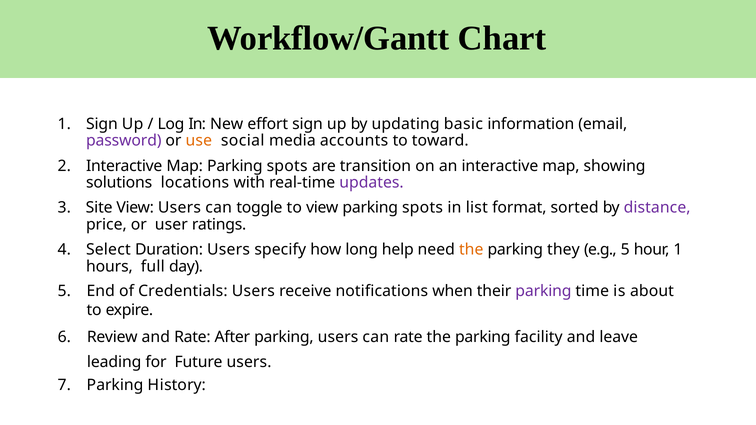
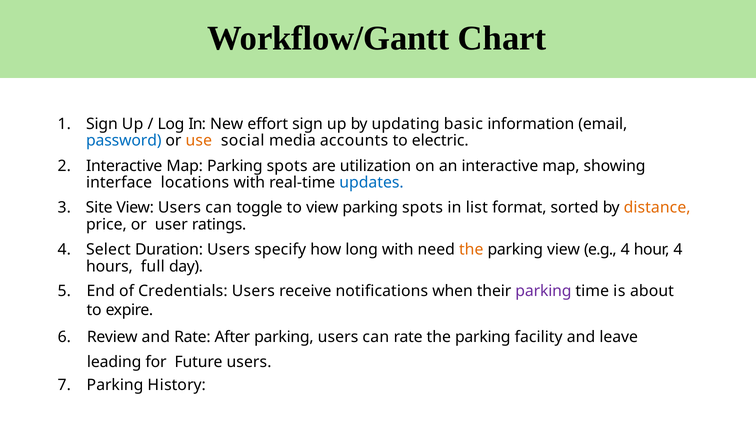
password colour: purple -> blue
toward: toward -> electric
transition: transition -> utilization
solutions: solutions -> interface
updates colour: purple -> blue
distance colour: purple -> orange
long help: help -> with
parking they: they -> view
e.g 5: 5 -> 4
hour 1: 1 -> 4
